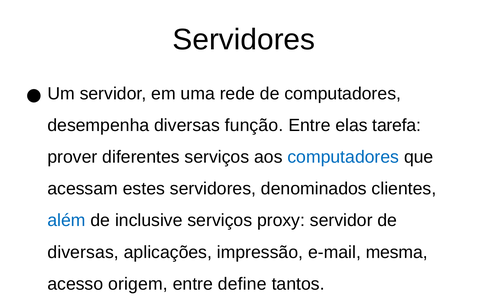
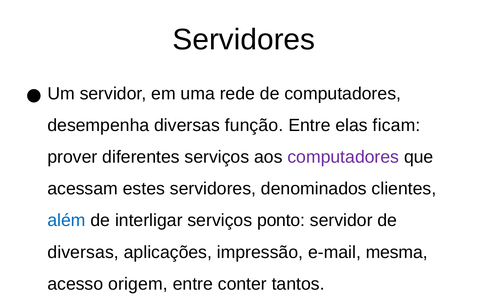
tarefa: tarefa -> ficam
computadores at (343, 157) colour: blue -> purple
inclusive: inclusive -> interligar
proxy: proxy -> ponto
define: define -> conter
